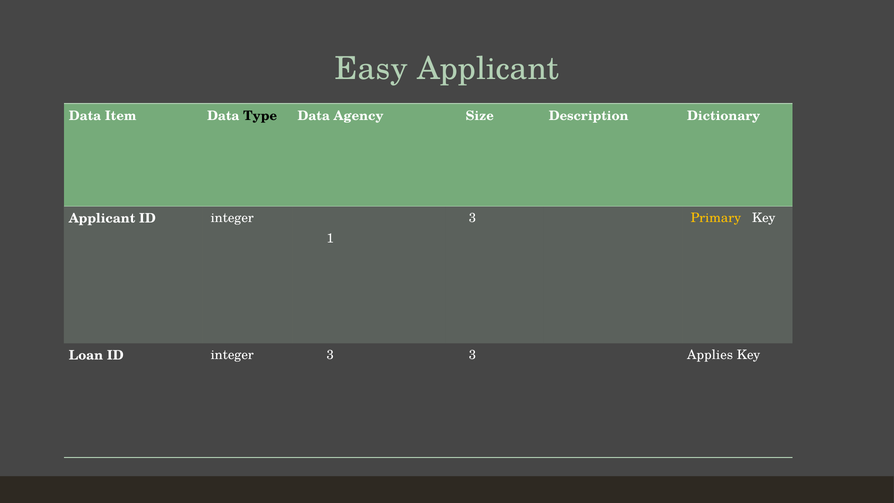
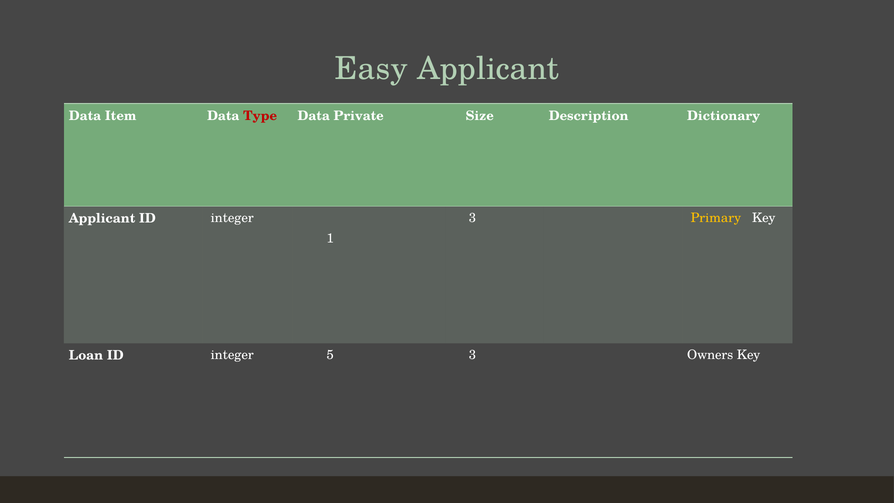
Type colour: black -> red
Agency: Agency -> Private
integer 3: 3 -> 5
Applies: Applies -> Owners
